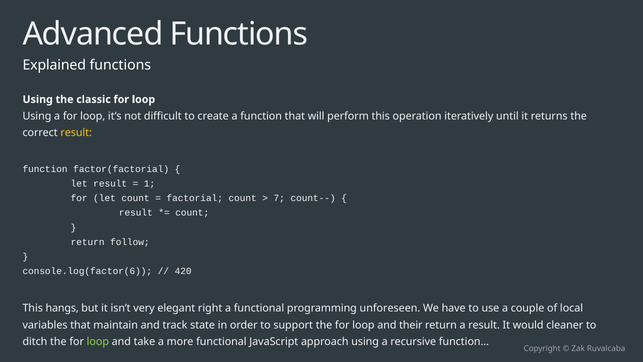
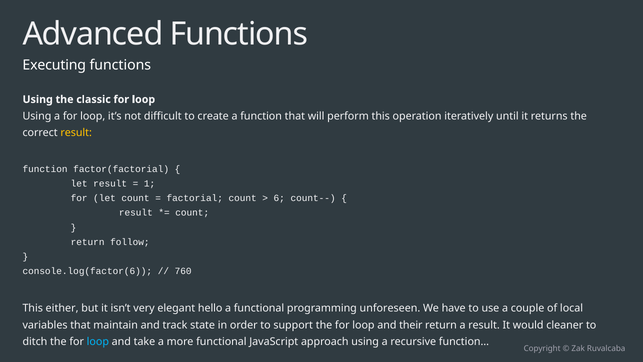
Explained: Explained -> Executing
7: 7 -> 6
420: 420 -> 760
hangs: hangs -> either
right: right -> hello
loop at (98, 342) colour: light green -> light blue
